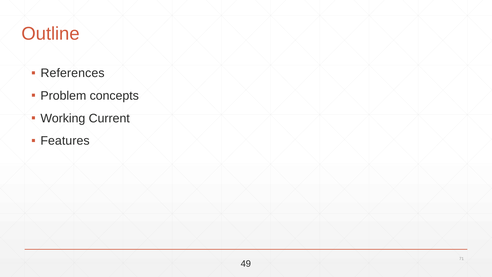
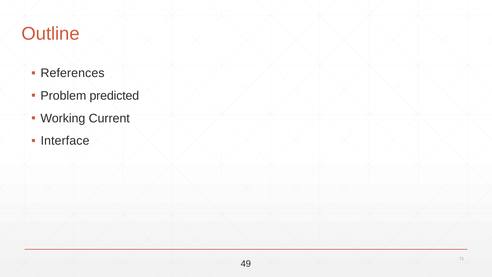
concepts: concepts -> predicted
Features: Features -> Interface
